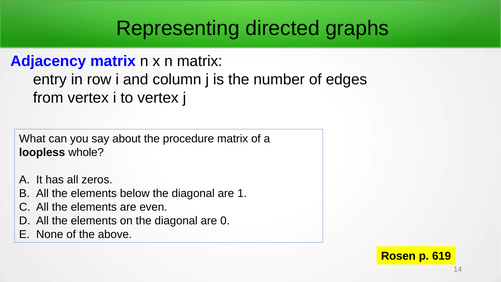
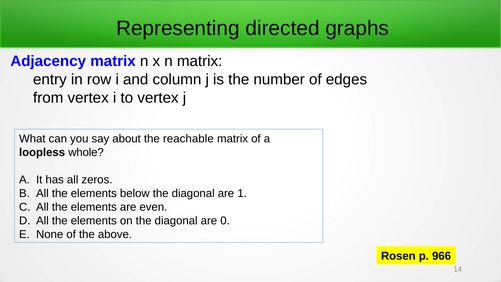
procedure: procedure -> reachable
619: 619 -> 966
